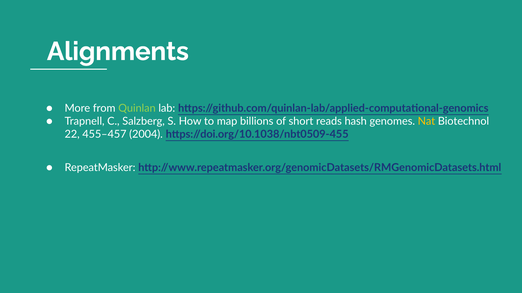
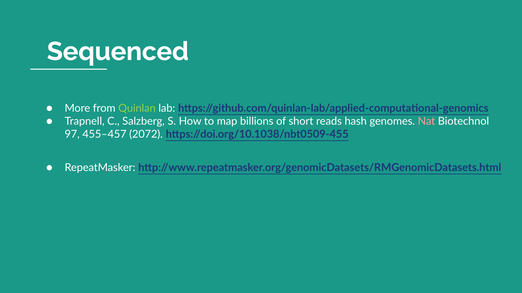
Alignments: Alignments -> Sequenced
Nat colour: yellow -> pink
22: 22 -> 97
2004: 2004 -> 2072
